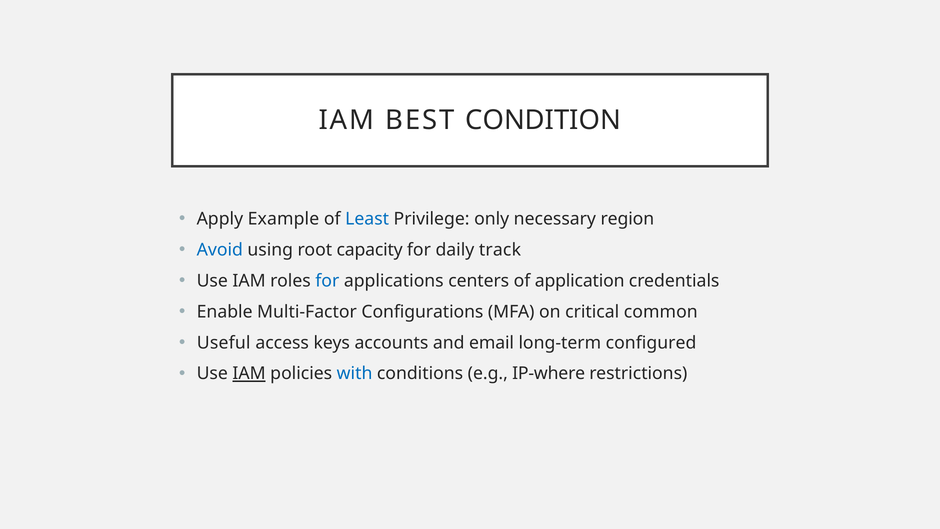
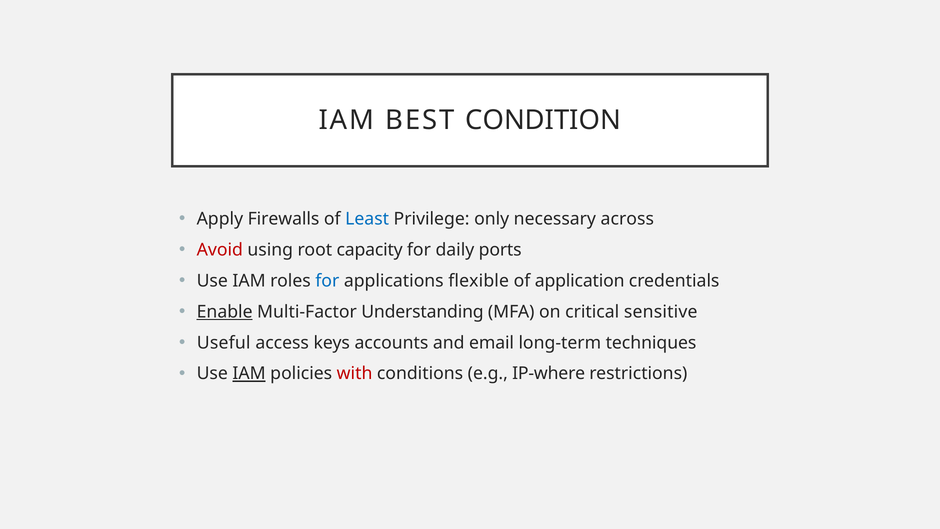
Example: Example -> Firewalls
region: region -> across
Avoid colour: blue -> red
track: track -> ports
centers: centers -> flexible
Enable underline: none -> present
Configurations: Configurations -> Understanding
common: common -> sensitive
configured: configured -> techniques
with colour: blue -> red
